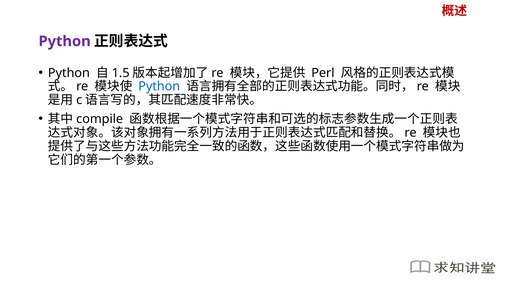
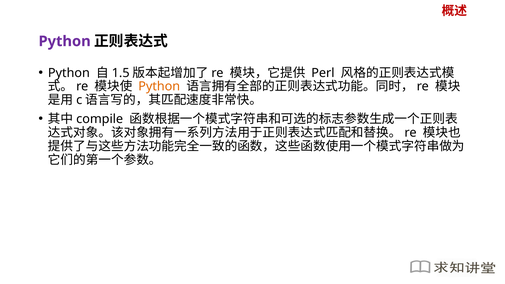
Python at (159, 87) colour: blue -> orange
